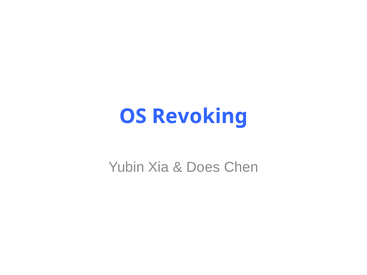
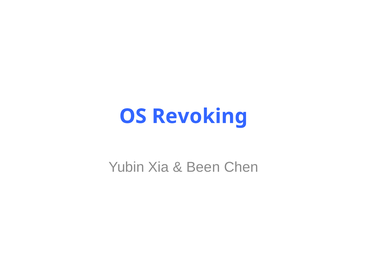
Does: Does -> Been
